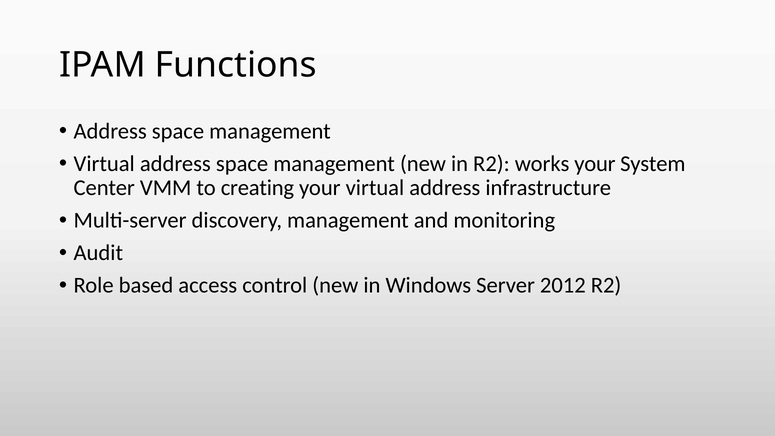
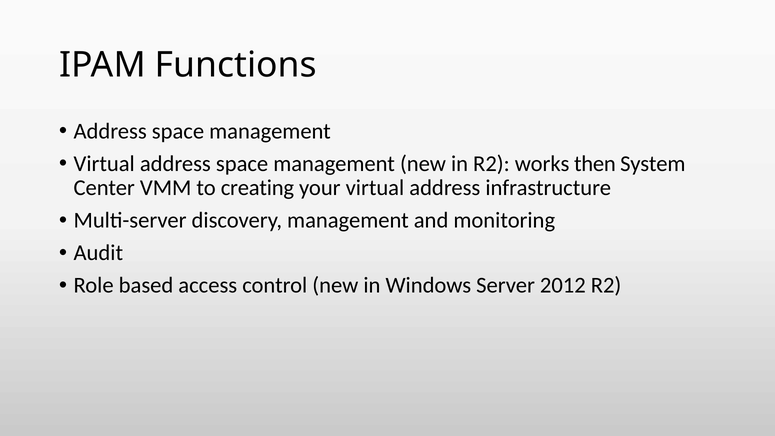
works your: your -> then
